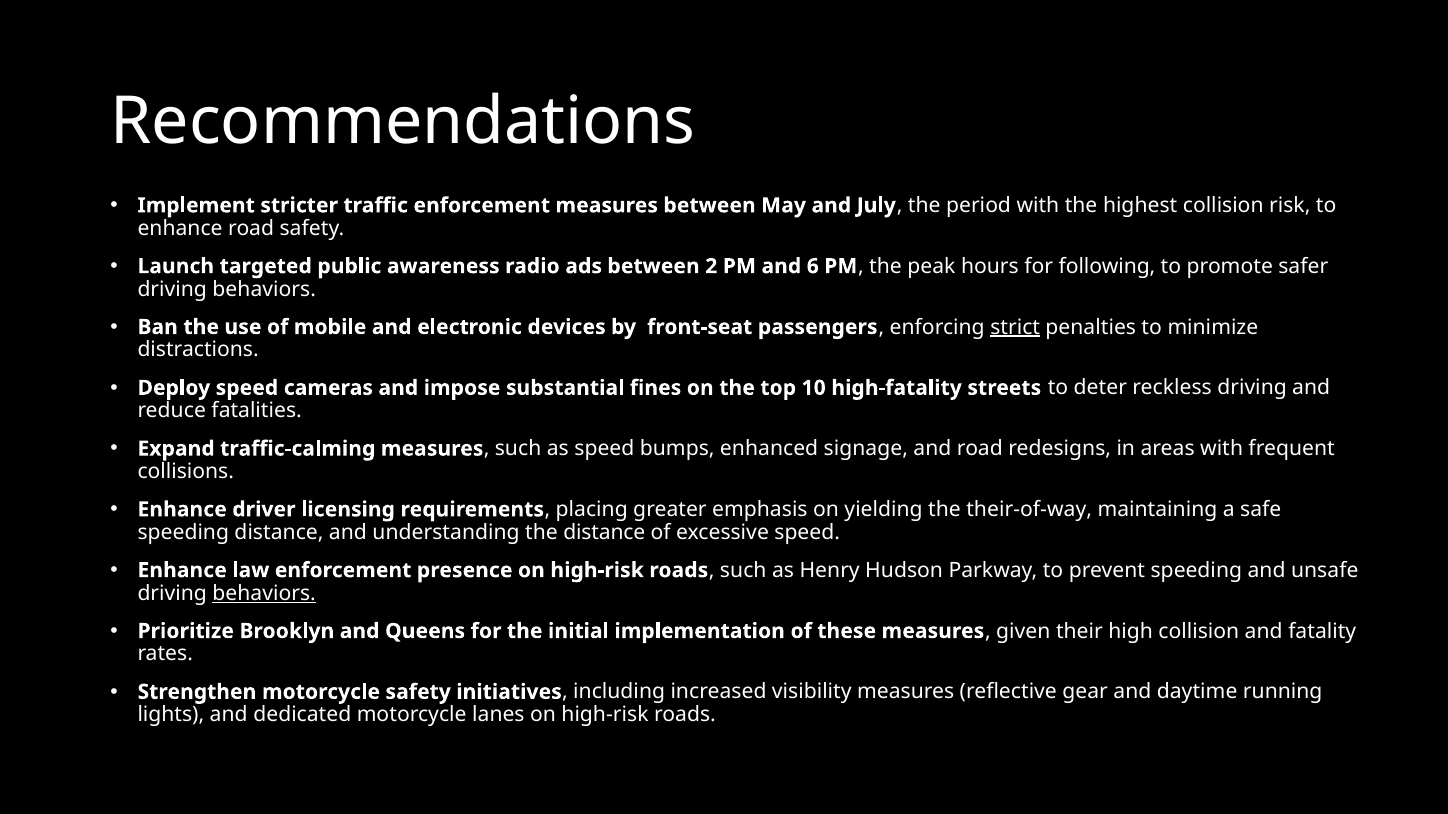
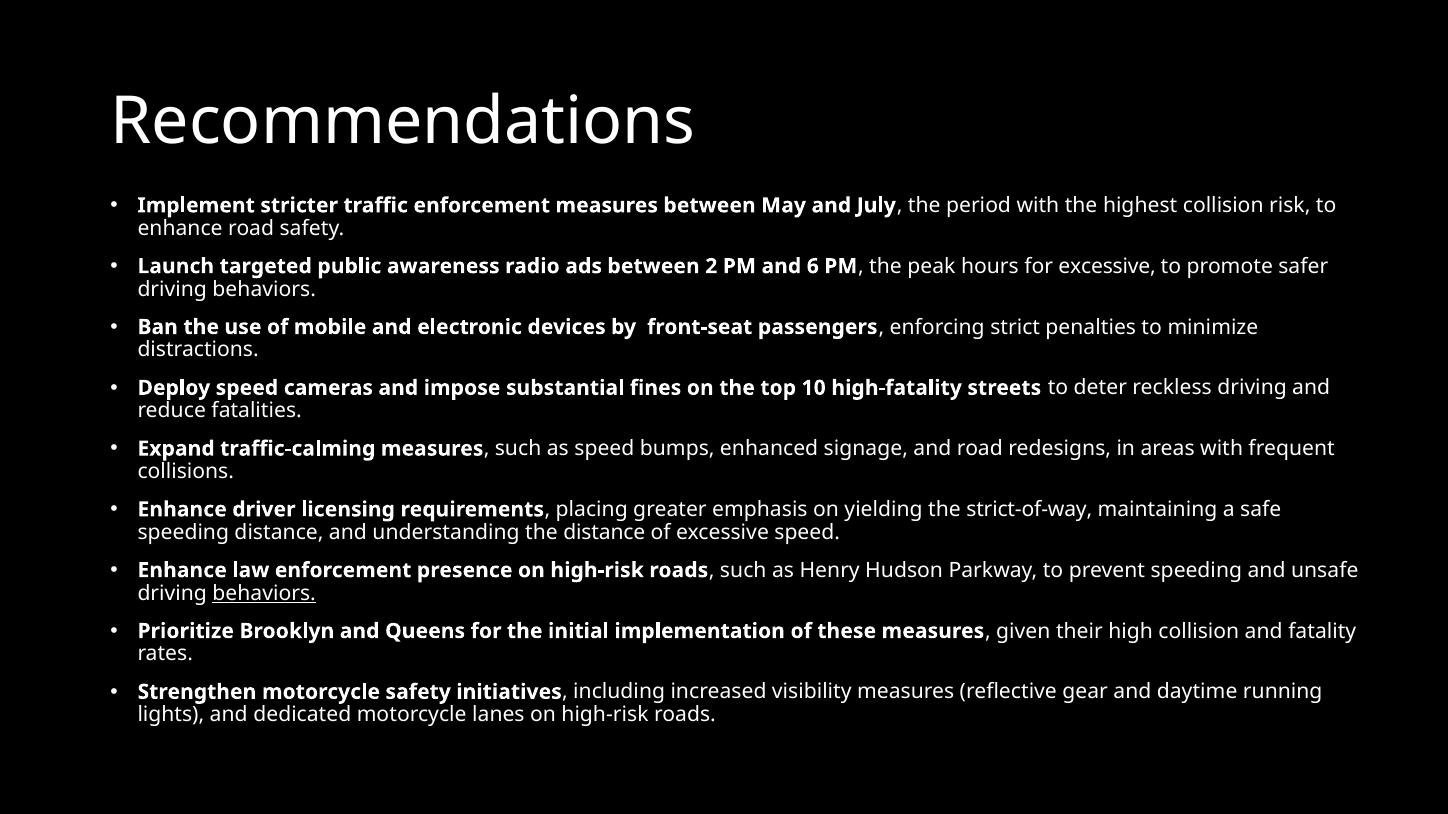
for following: following -> excessive
strict underline: present -> none
their-of-way: their-of-way -> strict-of-way
